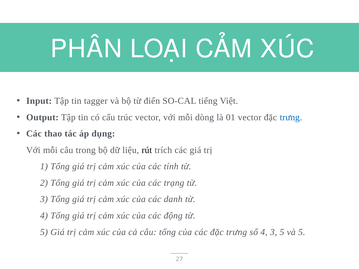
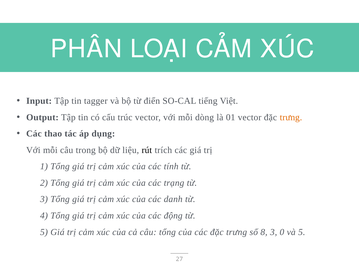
trưng at (291, 117) colour: blue -> orange
số 4: 4 -> 8
3 5: 5 -> 0
